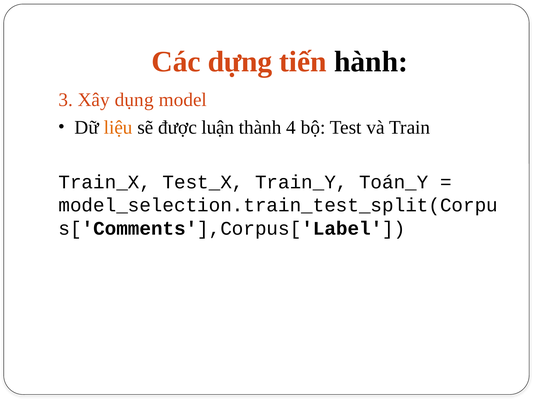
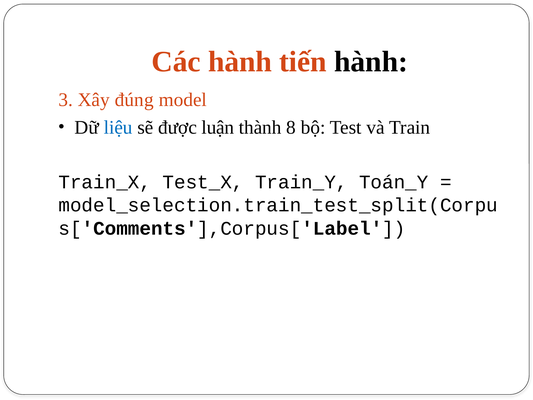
Các dựng: dựng -> hành
dụng: dụng -> đúng
liệu colour: orange -> blue
4: 4 -> 8
